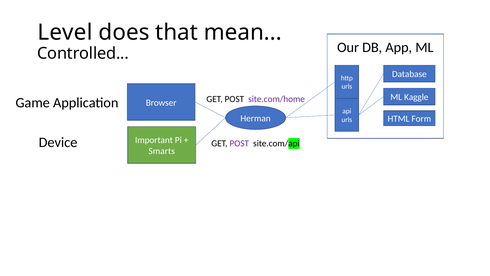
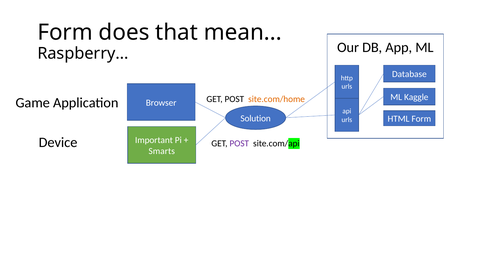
Level at (65, 32): Level -> Form
Controlled: Controlled -> Raspberry
site.com/home colour: purple -> orange
Herman: Herman -> Solution
